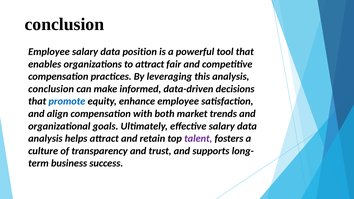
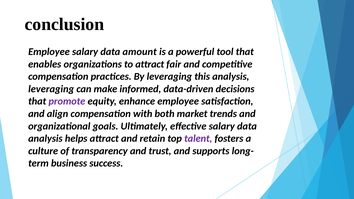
position: position -> amount
conclusion at (51, 89): conclusion -> leveraging
promote colour: blue -> purple
